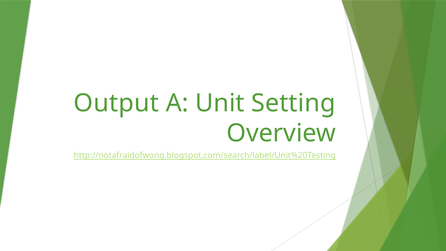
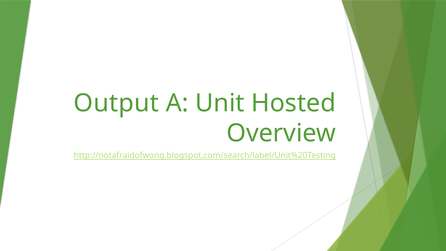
Setting: Setting -> Hosted
